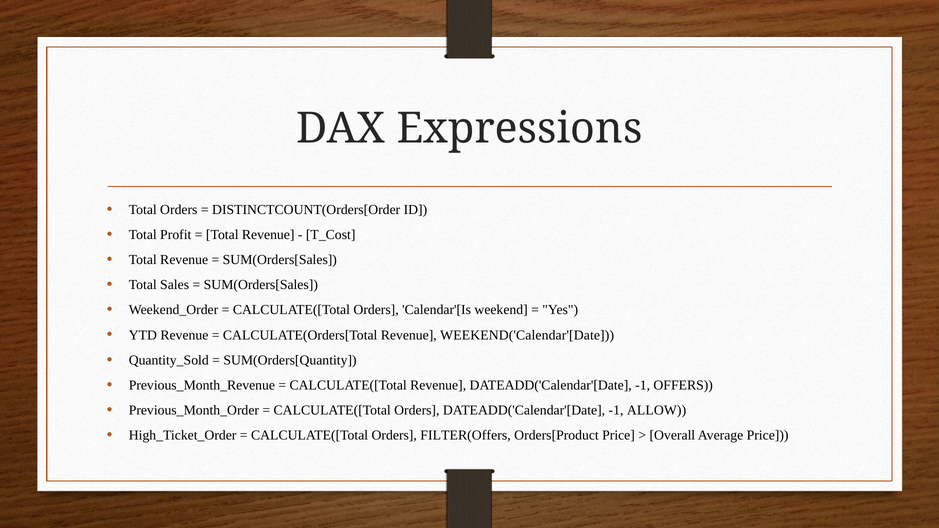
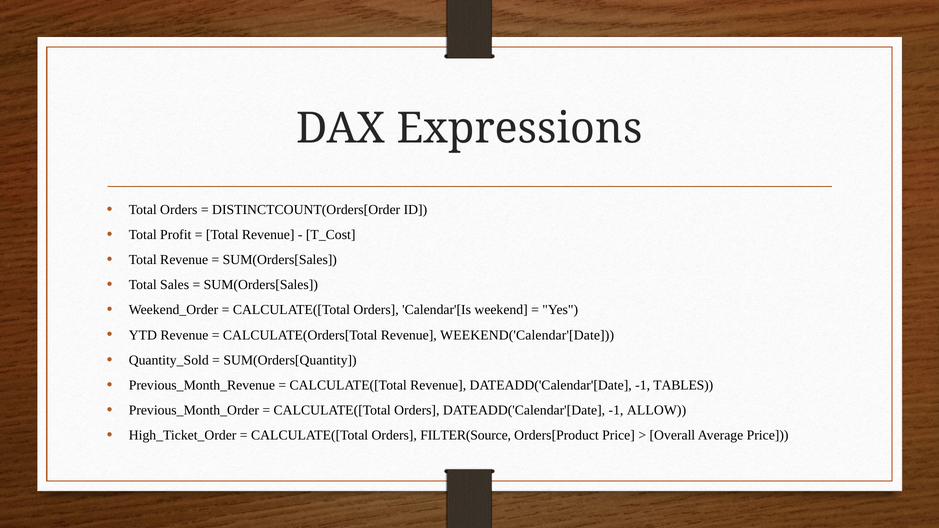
OFFERS: OFFERS -> TABLES
FILTER(Offers: FILTER(Offers -> FILTER(Source
